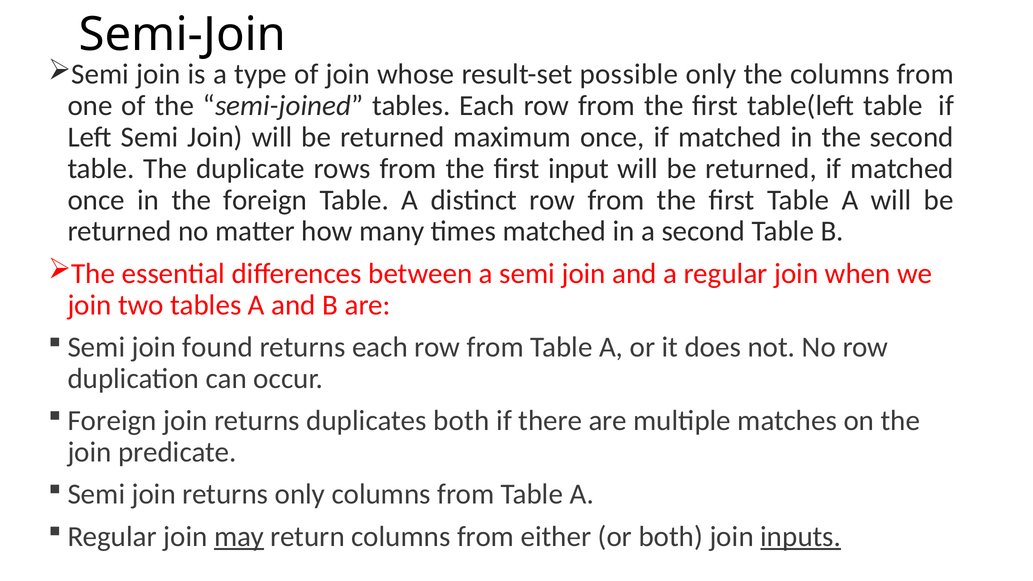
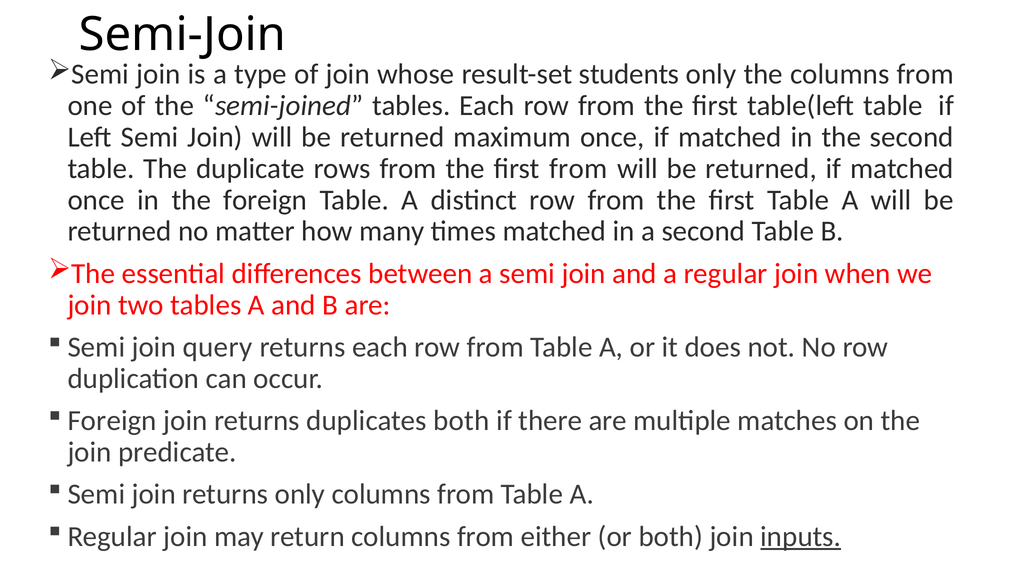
possible: possible -> students
first input: input -> from
found: found -> query
may underline: present -> none
